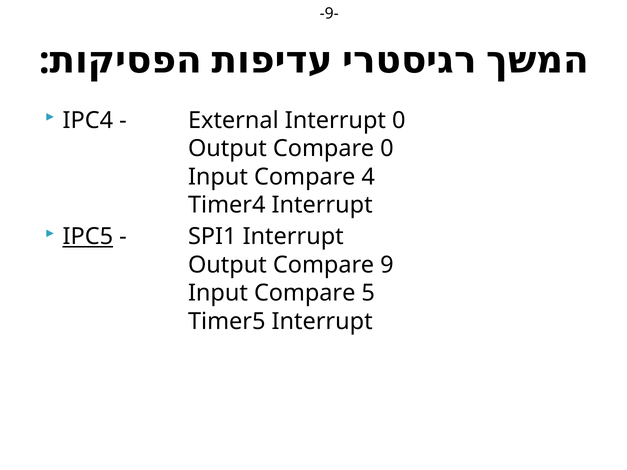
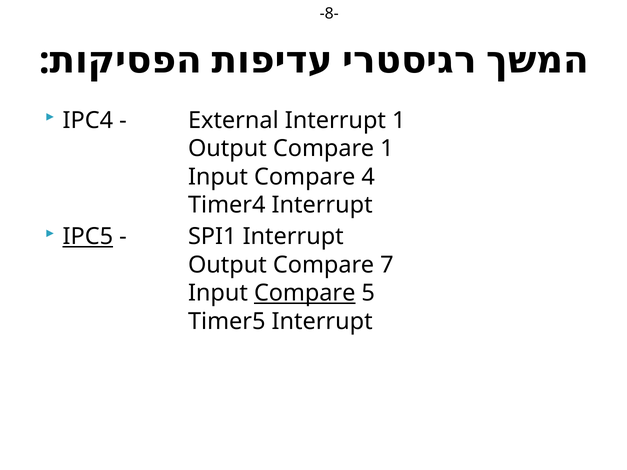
-9-: -9- -> -8-
Interrupt 0: 0 -> 1
Compare 0: 0 -> 1
9: 9 -> 7
Compare at (305, 293) underline: none -> present
